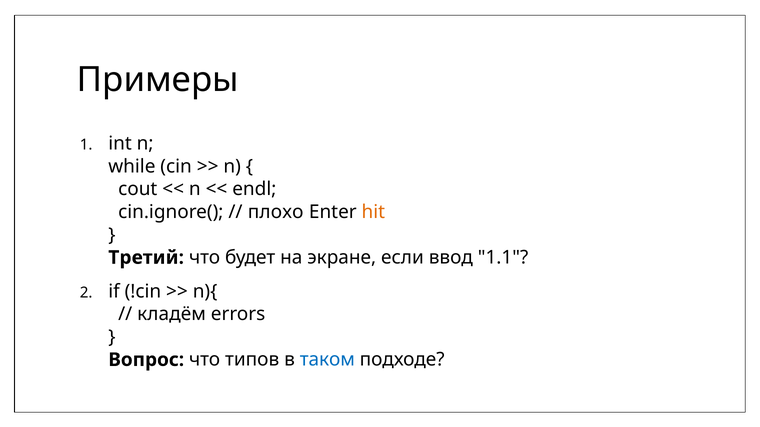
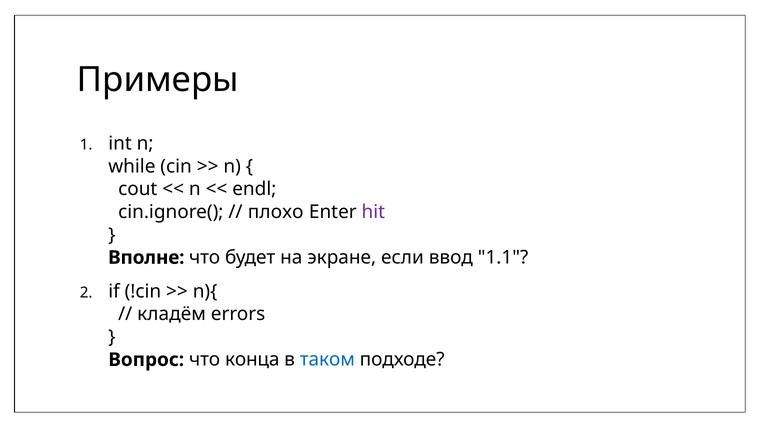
hit colour: orange -> purple
Третий: Третий -> Вполне
типов: типов -> конца
